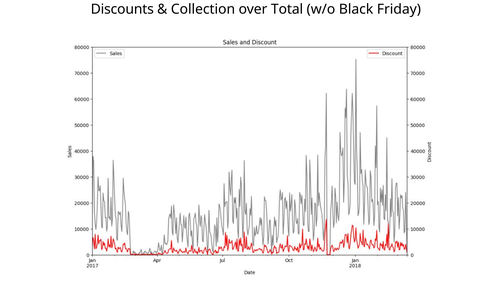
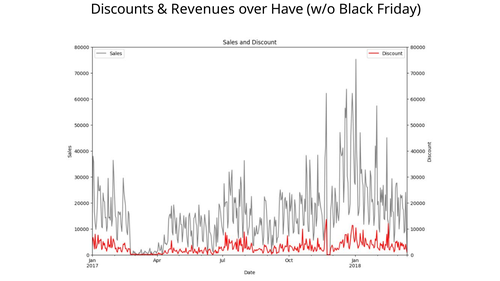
Collection: Collection -> Revenues
Total: Total -> Have
